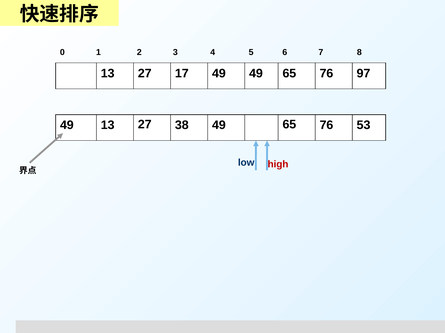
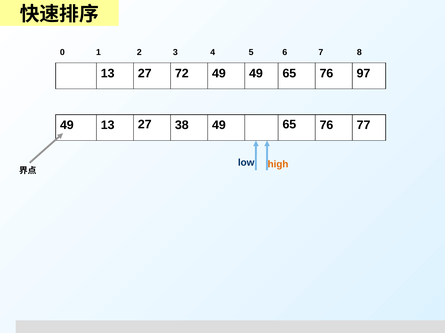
17: 17 -> 72
53: 53 -> 77
high colour: red -> orange
